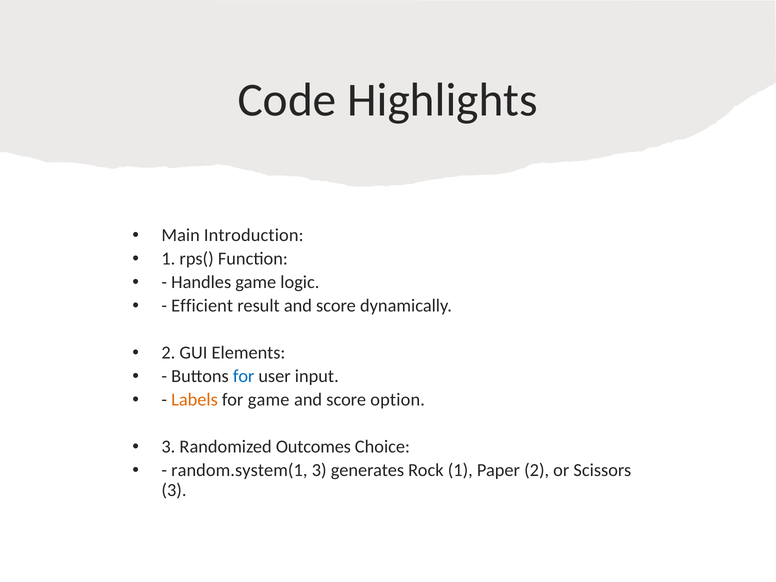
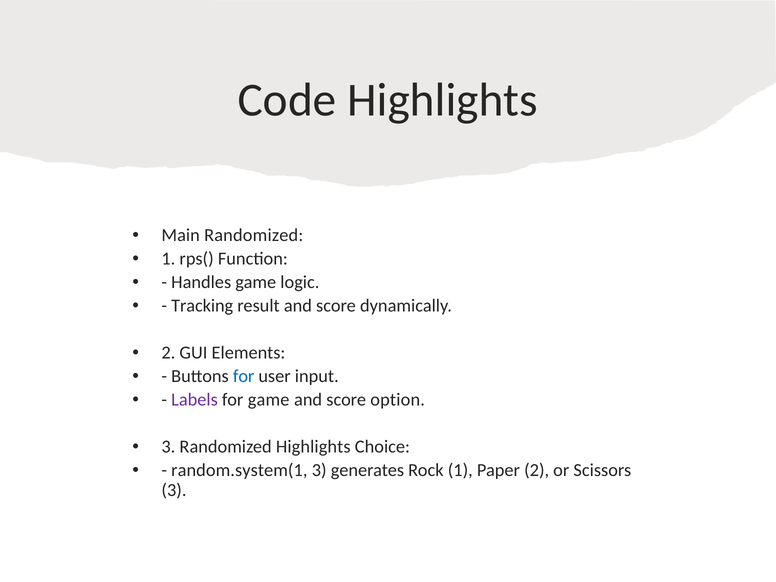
Main Introduction: Introduction -> Randomized
Efficient: Efficient -> Tracking
Labels colour: orange -> purple
Randomized Outcomes: Outcomes -> Highlights
